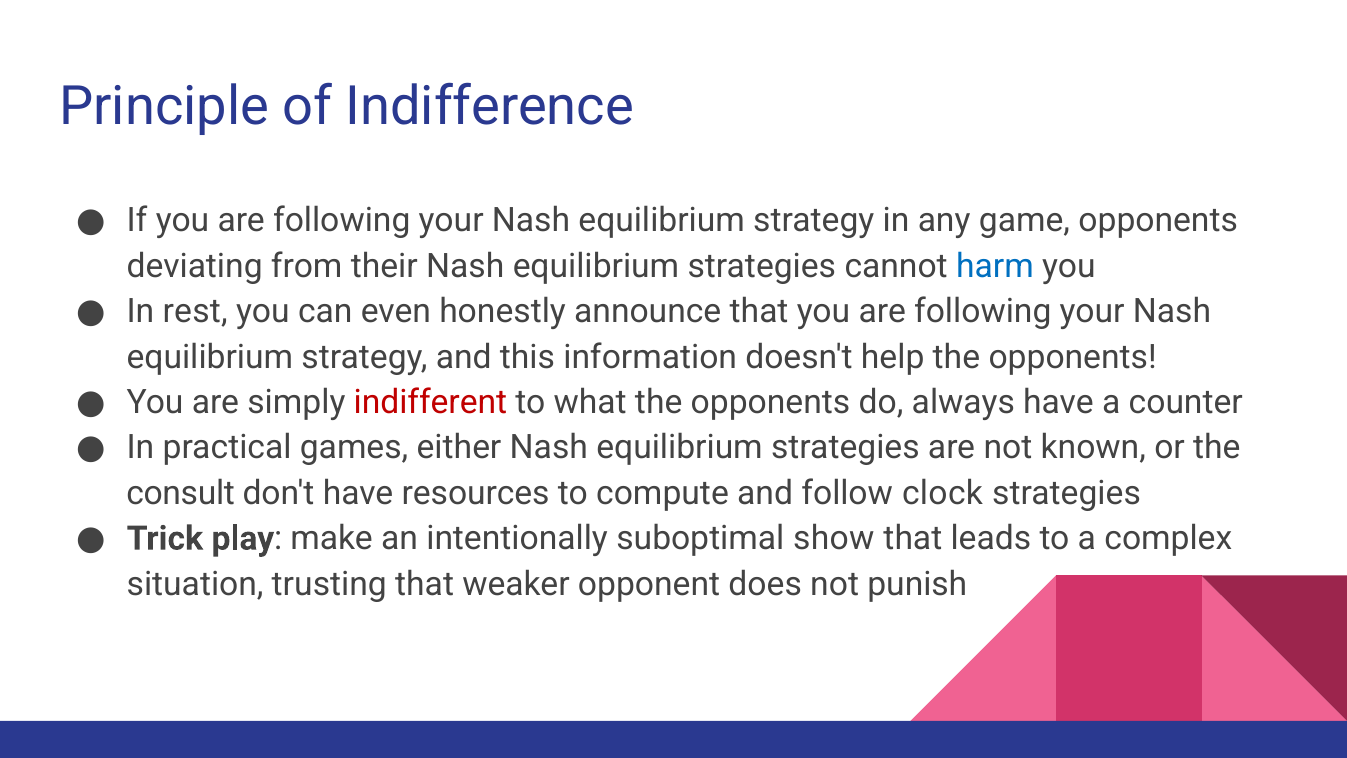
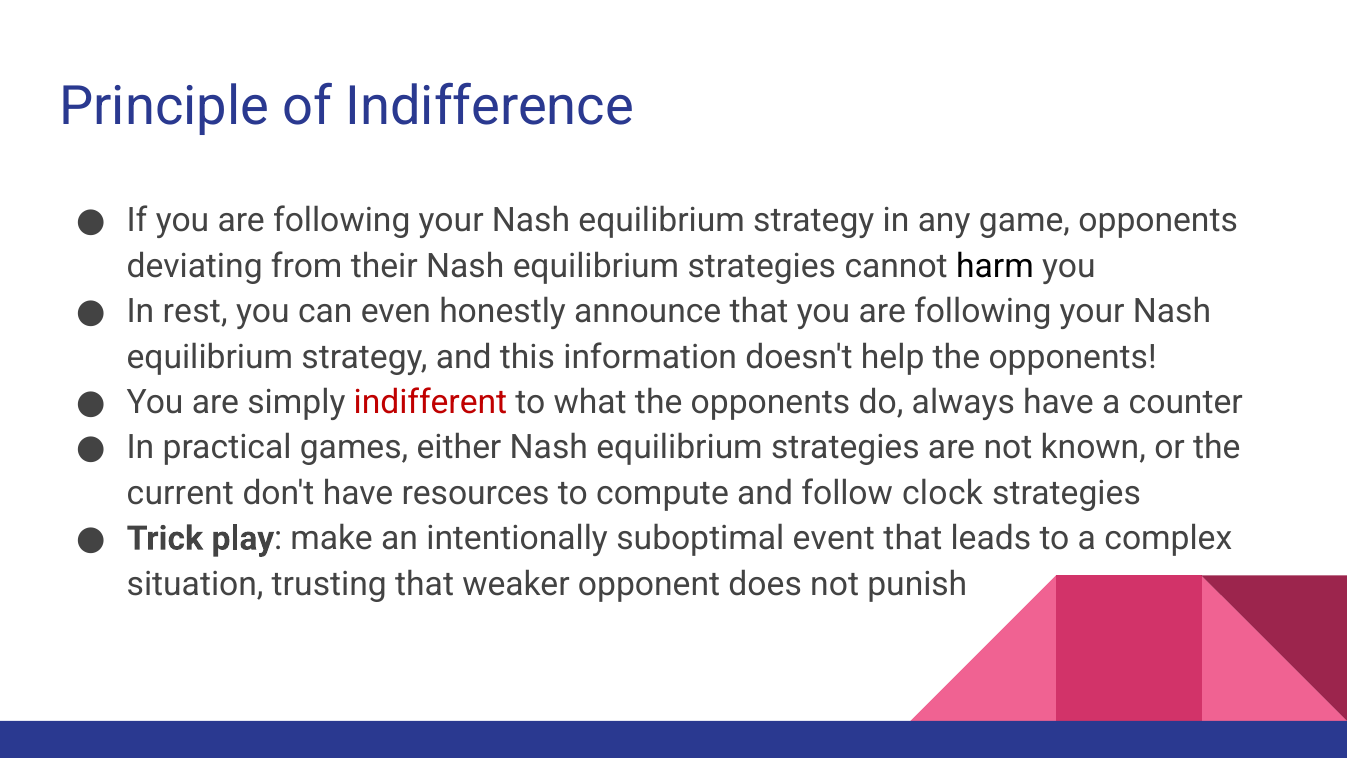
harm colour: blue -> black
consult: consult -> current
show: show -> event
